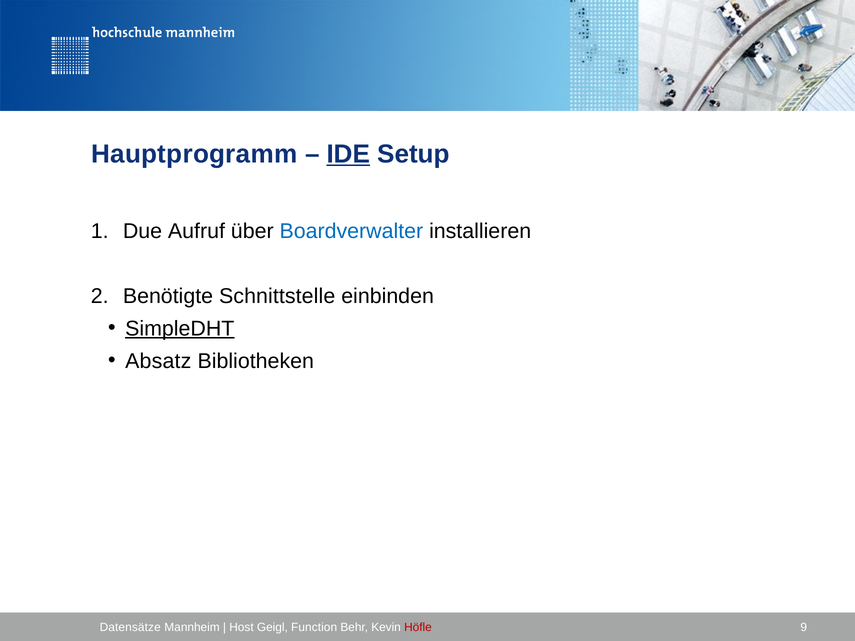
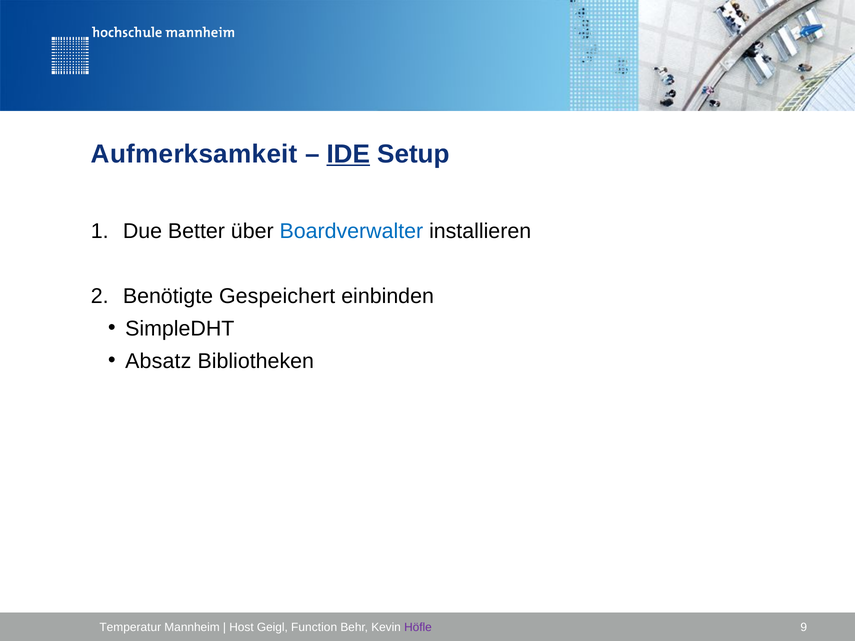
Hauptprogramm: Hauptprogramm -> Aufmerksamkeit
Aufruf: Aufruf -> Better
Schnittstelle: Schnittstelle -> Gespeichert
SimpleDHT underline: present -> none
Datensätze: Datensätze -> Temperatur
Höfle colour: red -> purple
